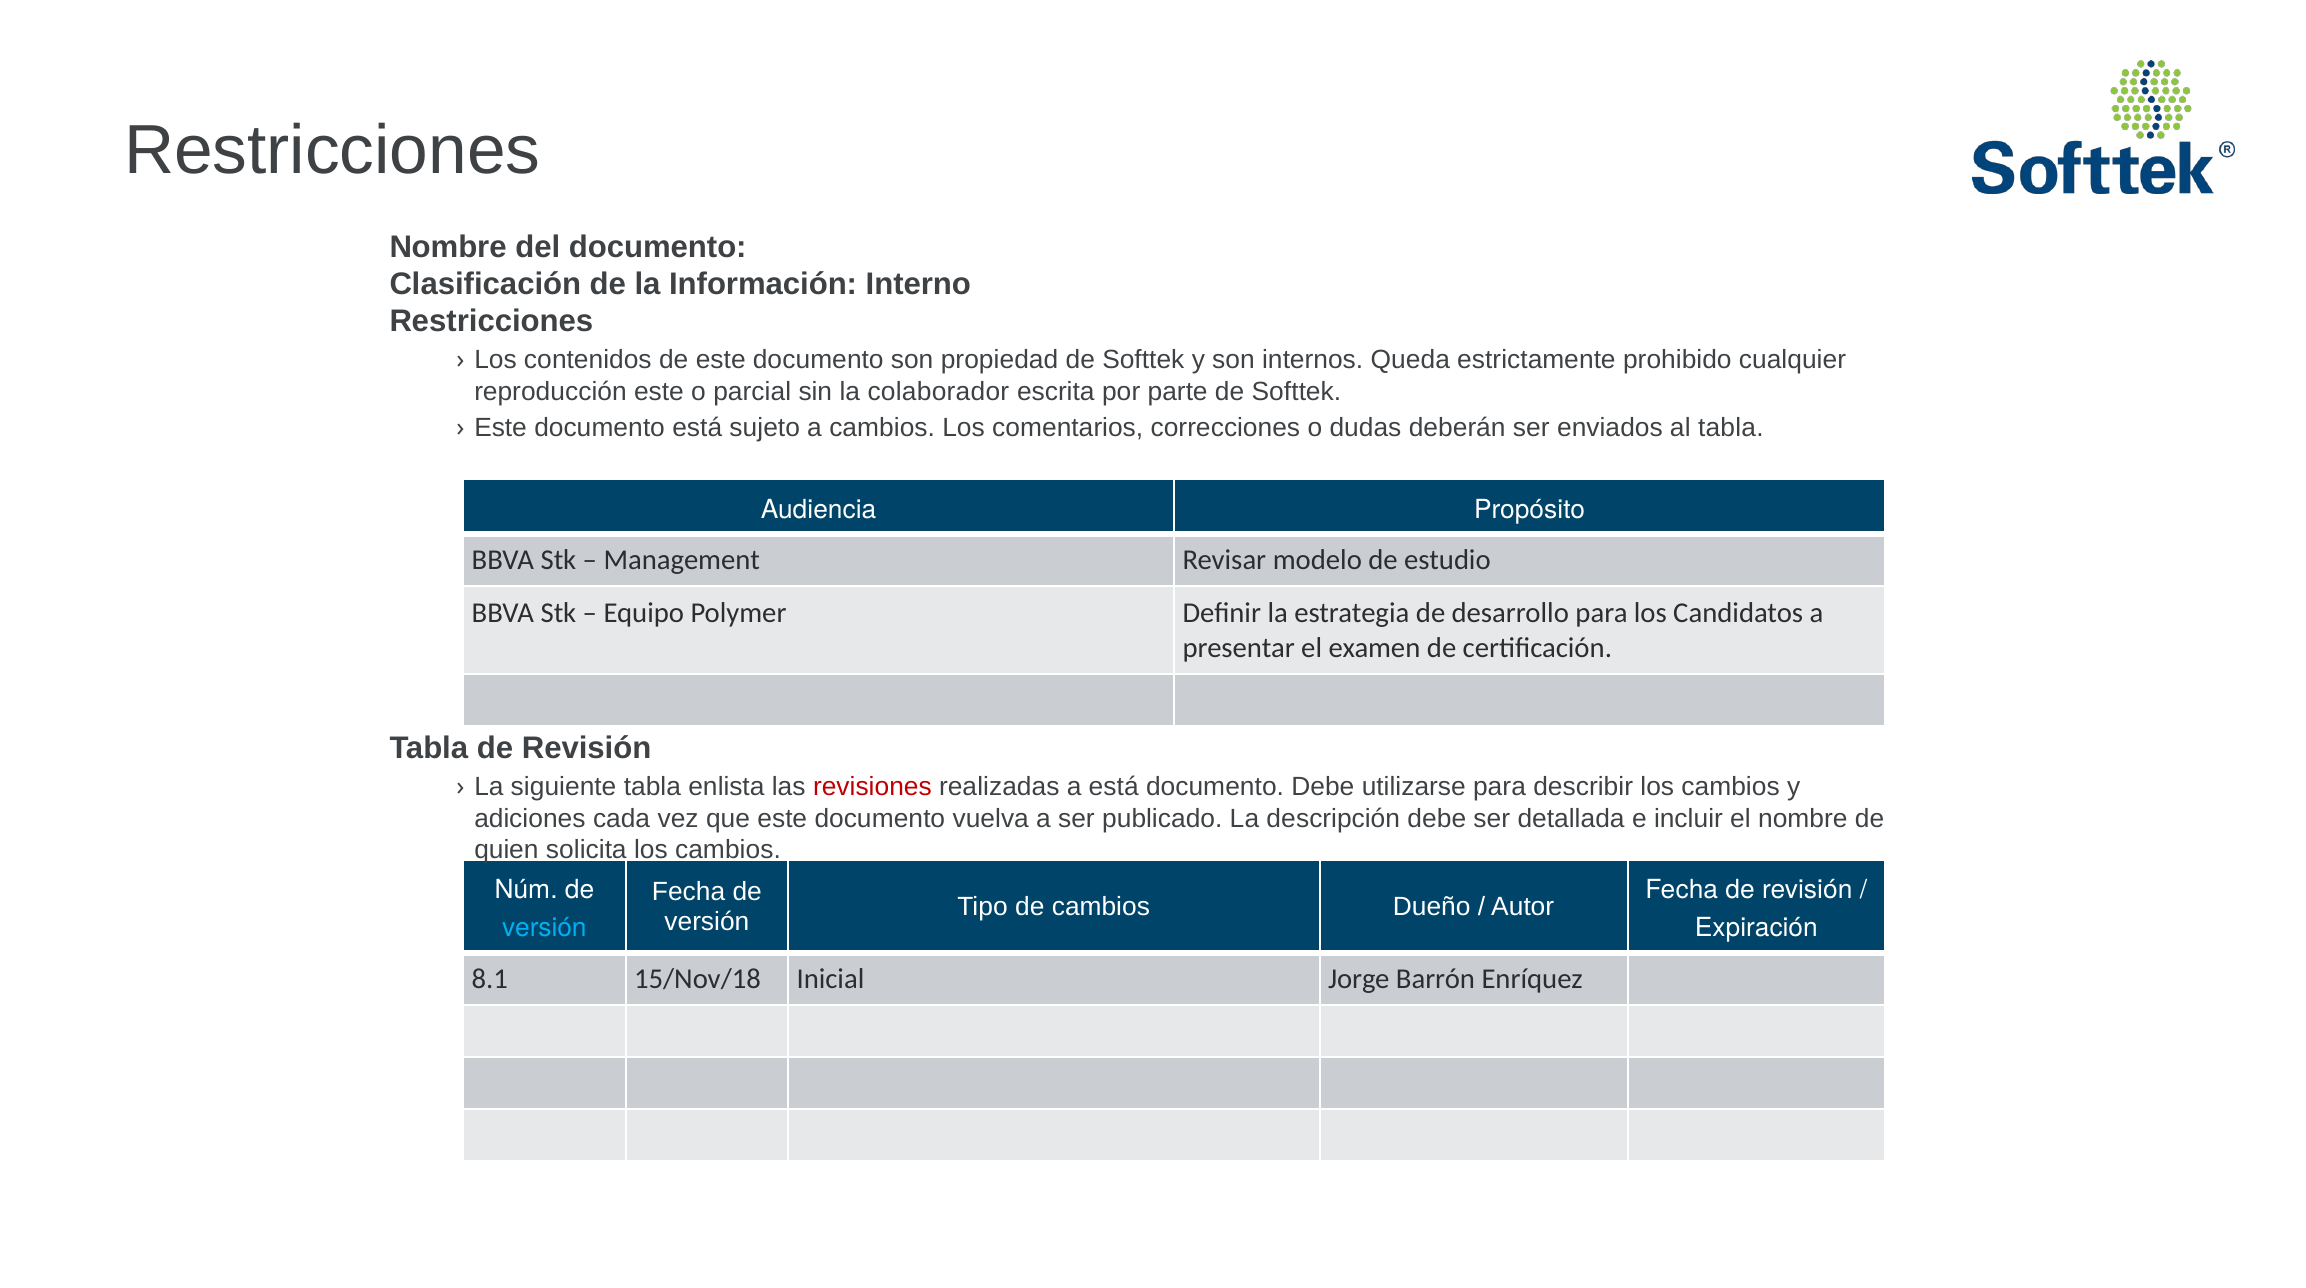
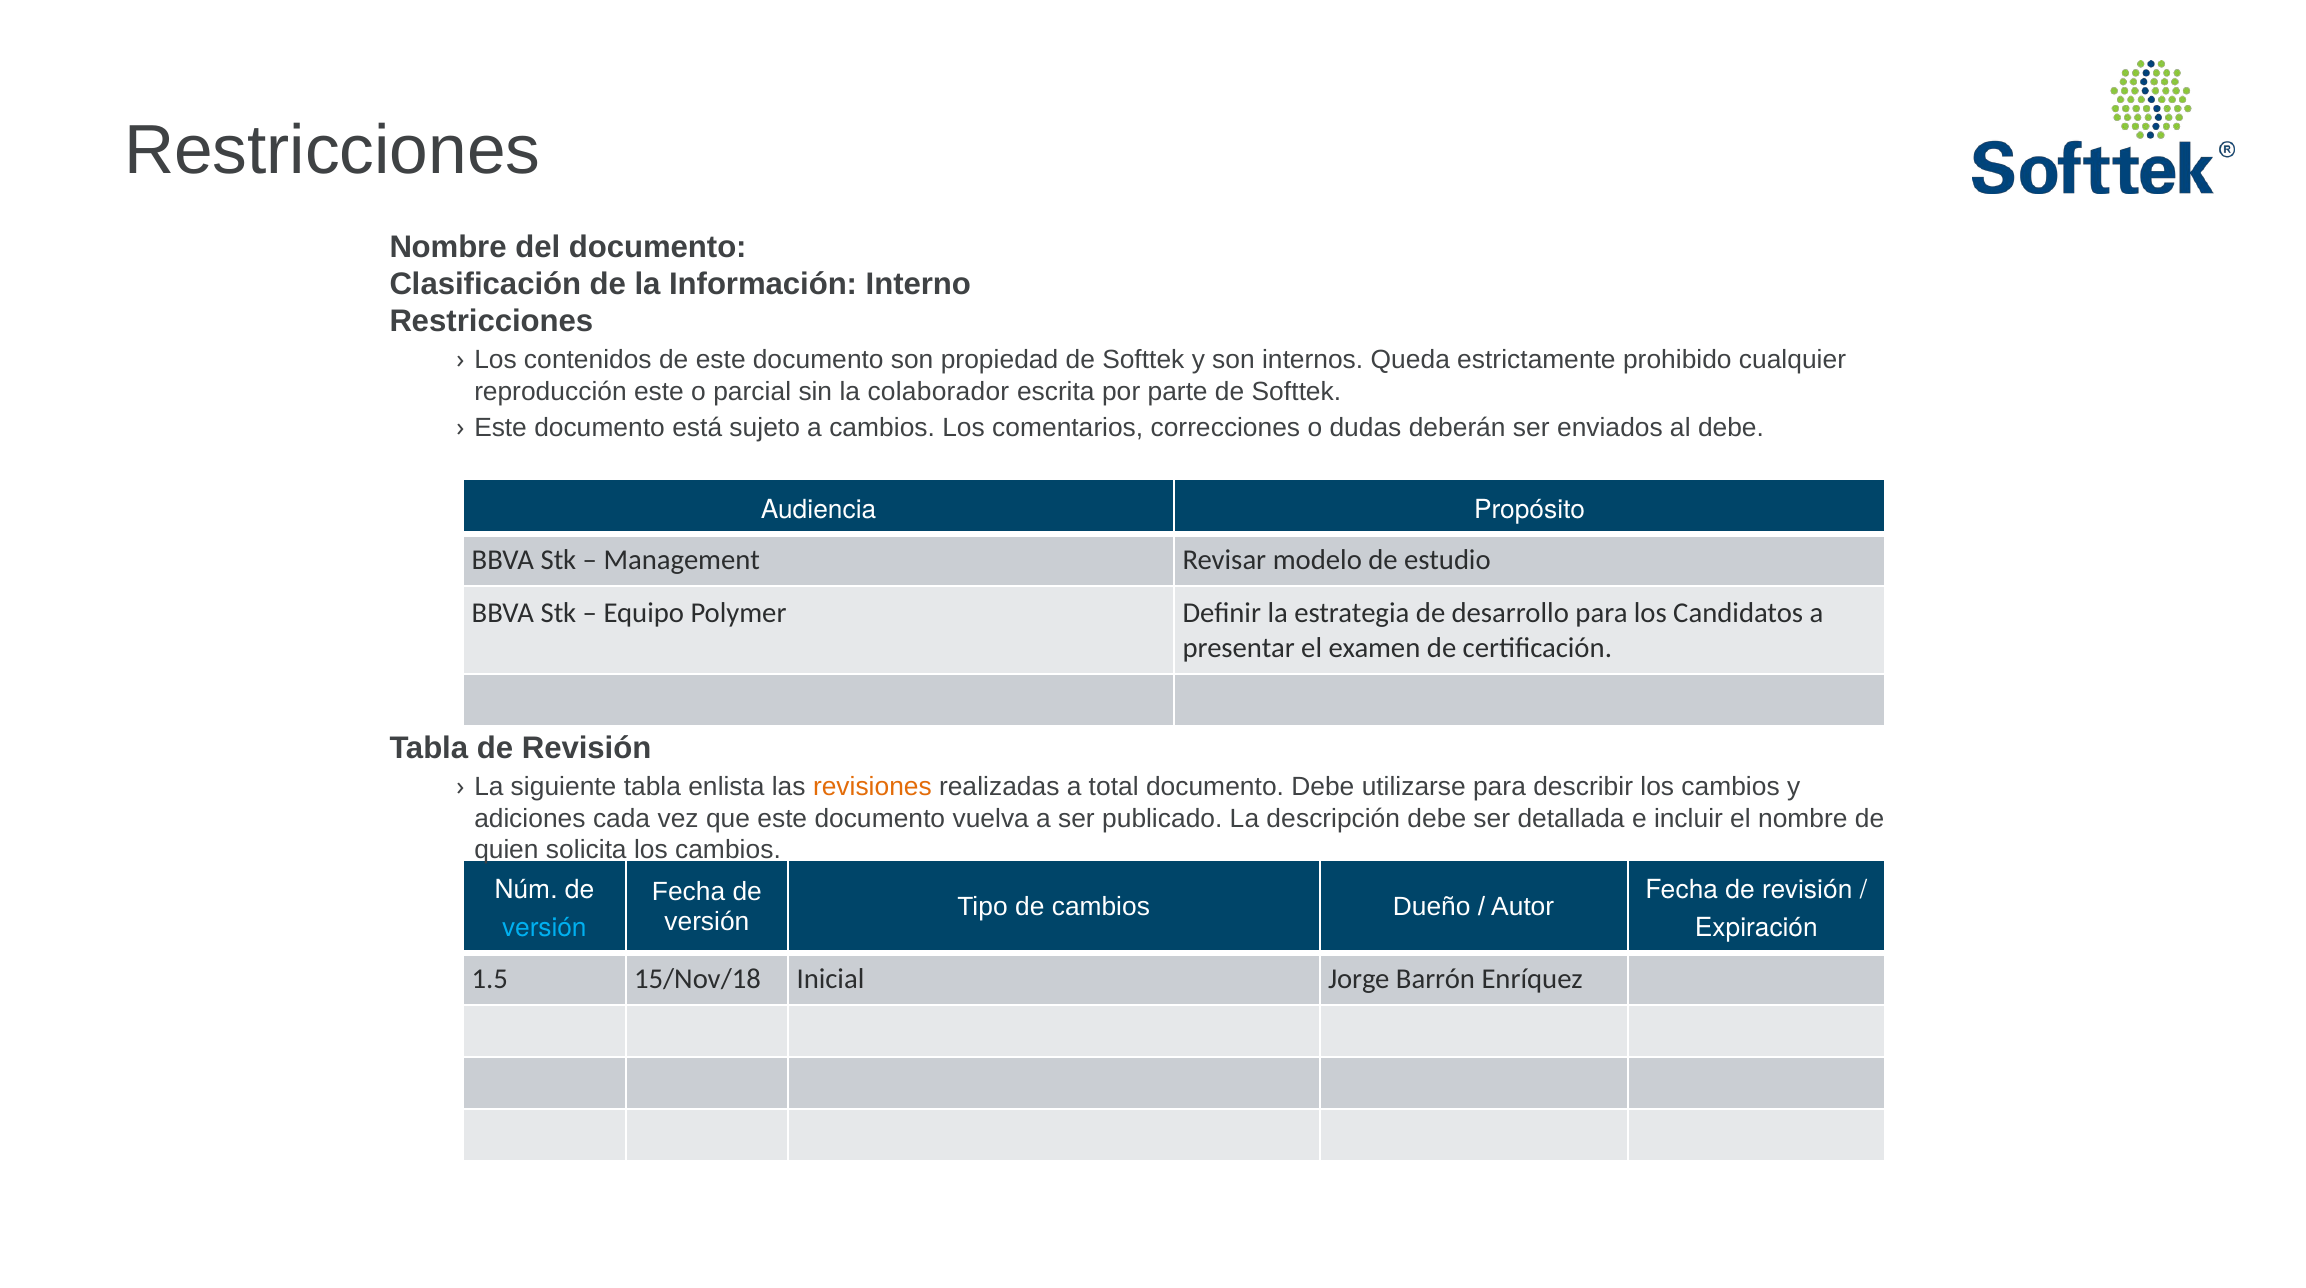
al tabla: tabla -> debe
revisiones colour: red -> orange
a está: está -> total
8.1: 8.1 -> 1.5
